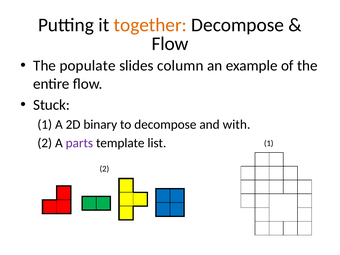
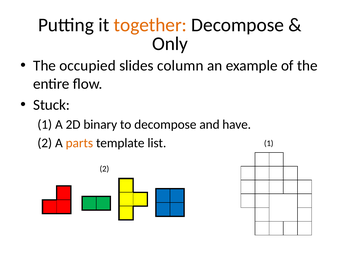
Flow at (170, 44): Flow -> Only
populate: populate -> occupied
with: with -> have
parts colour: purple -> orange
